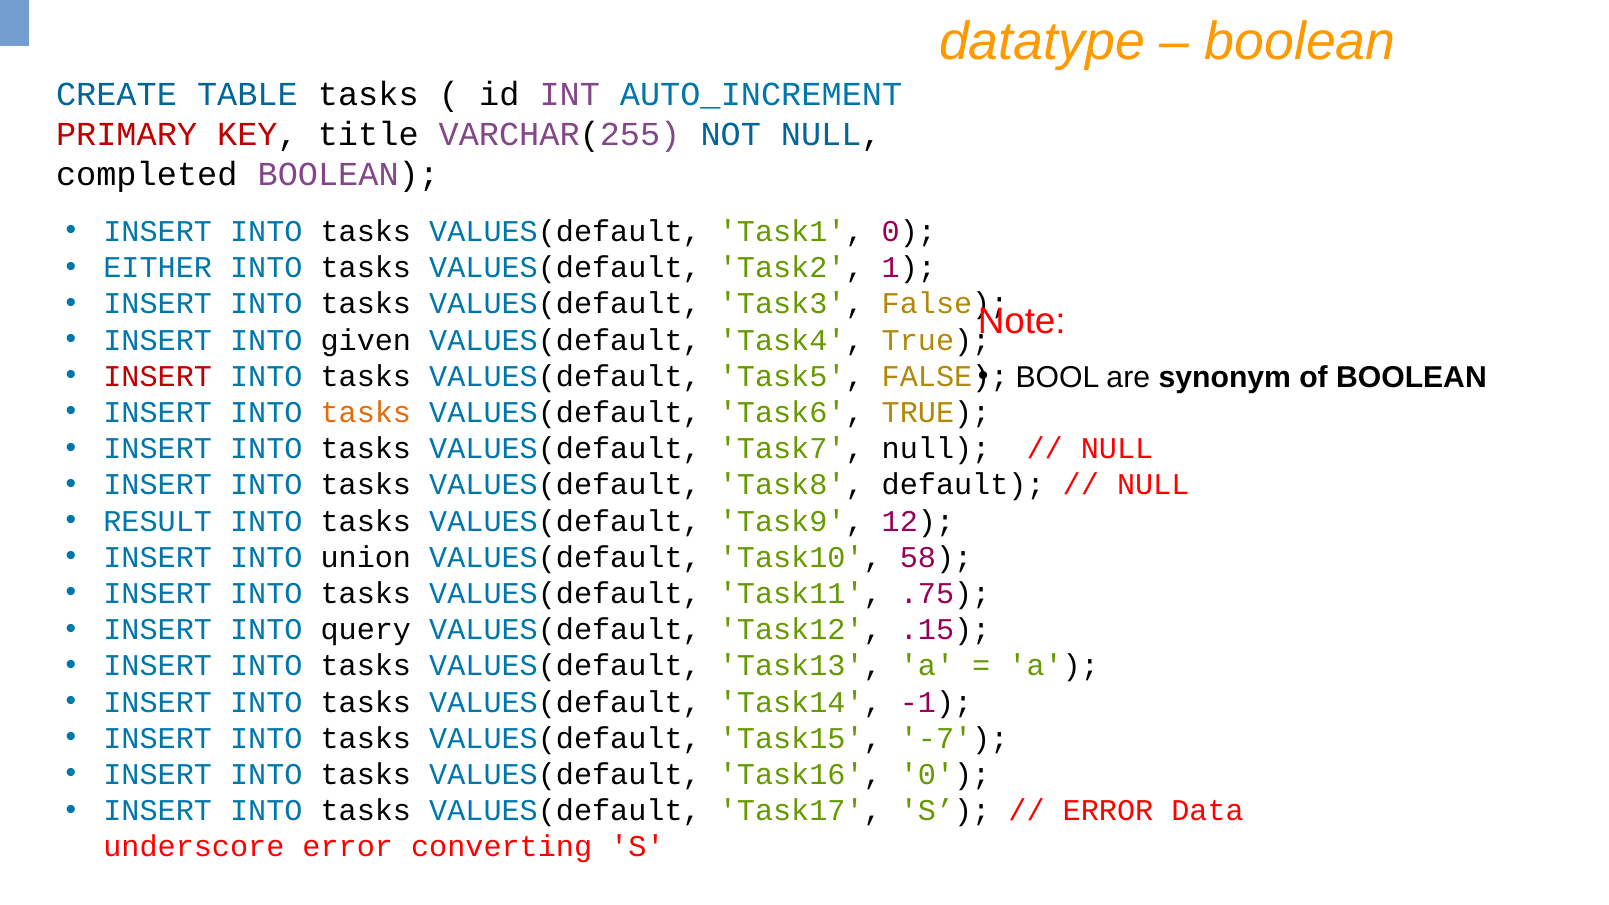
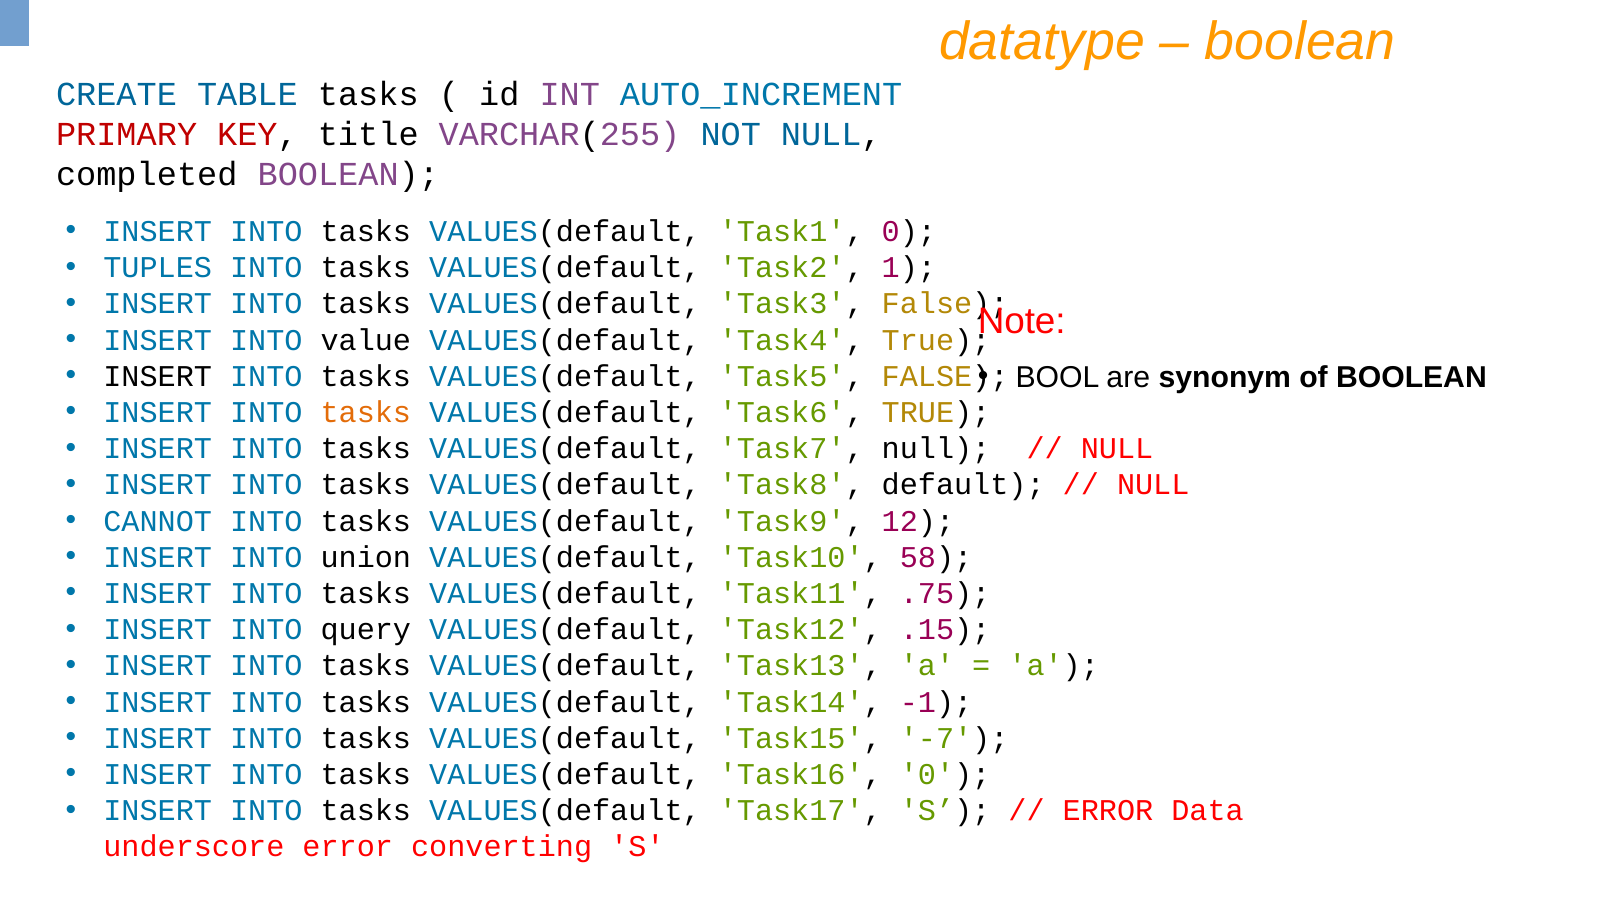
EITHER: EITHER -> TUPLES
given: given -> value
INSERT at (158, 376) colour: red -> black
RESULT: RESULT -> CANNOT
